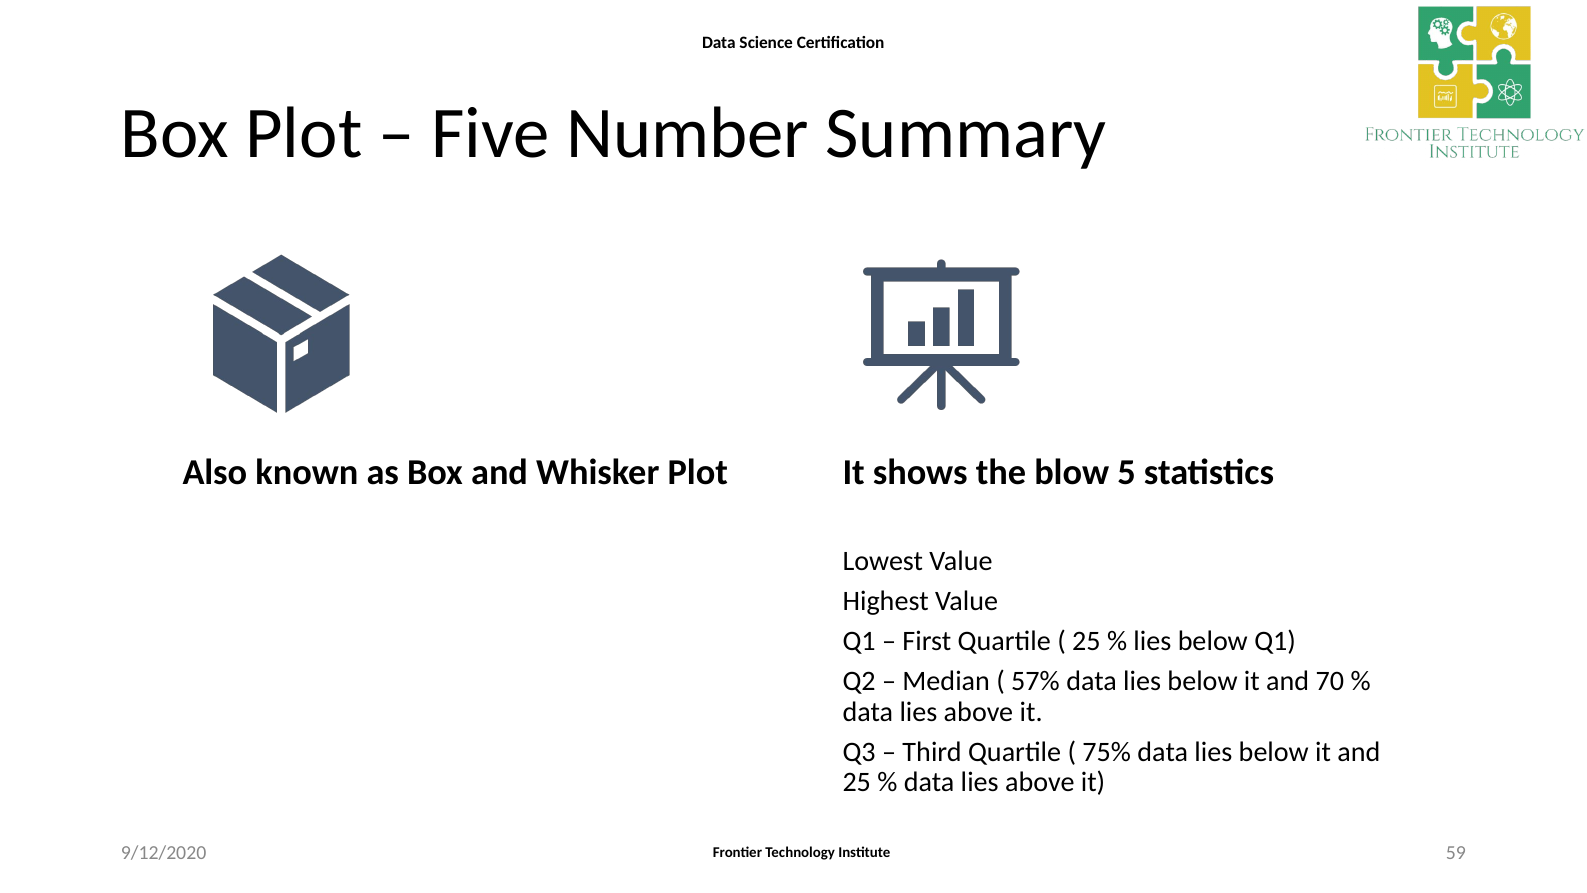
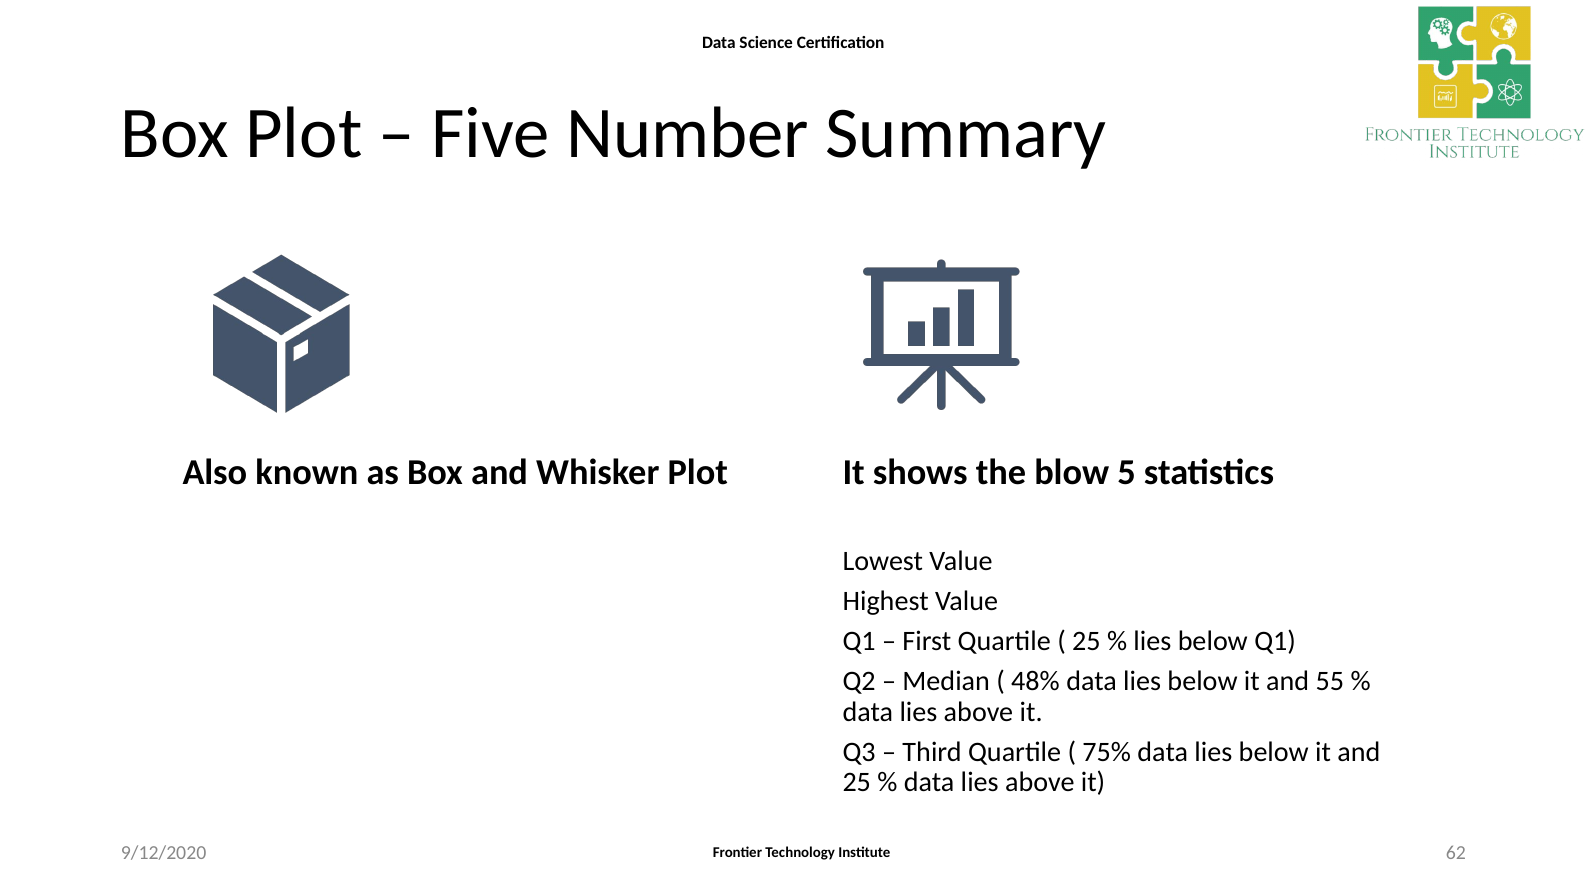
57%: 57% -> 48%
70: 70 -> 55
59: 59 -> 62
